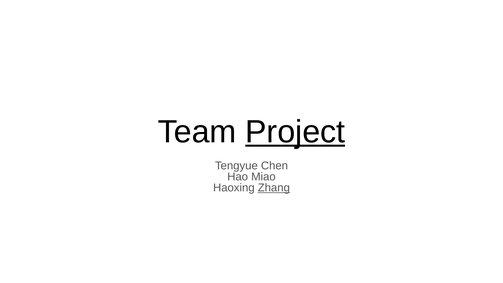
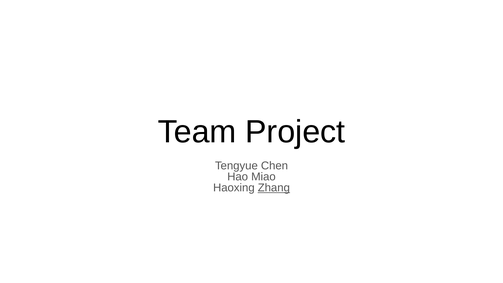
Project underline: present -> none
